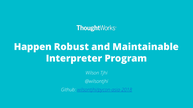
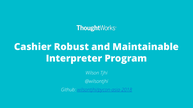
Happen: Happen -> Cashier
